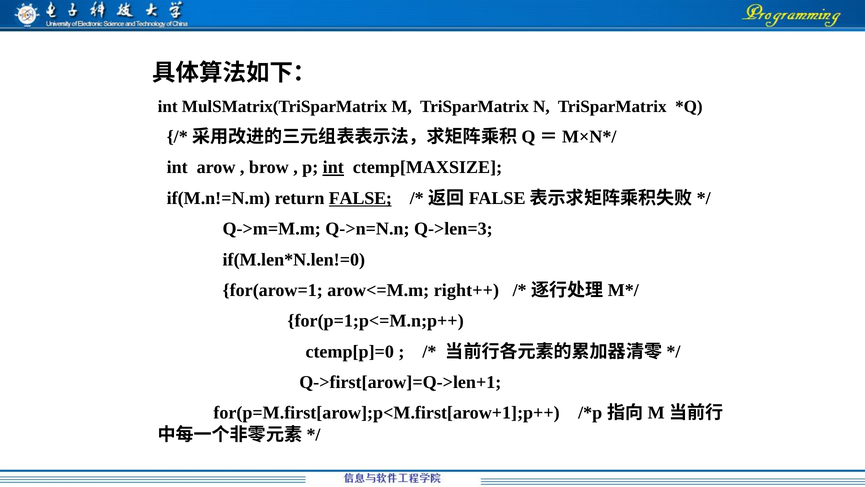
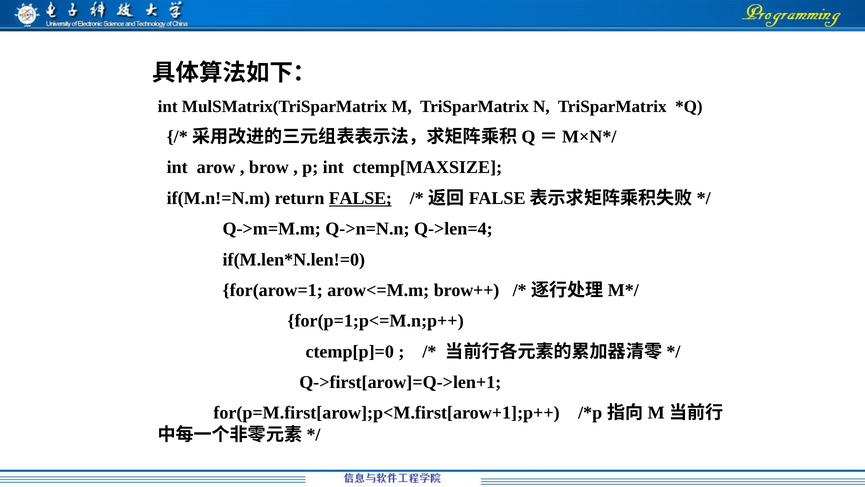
int at (333, 167) underline: present -> none
Q->len=3: Q->len=3 -> Q->len=4
right++: right++ -> brow++
